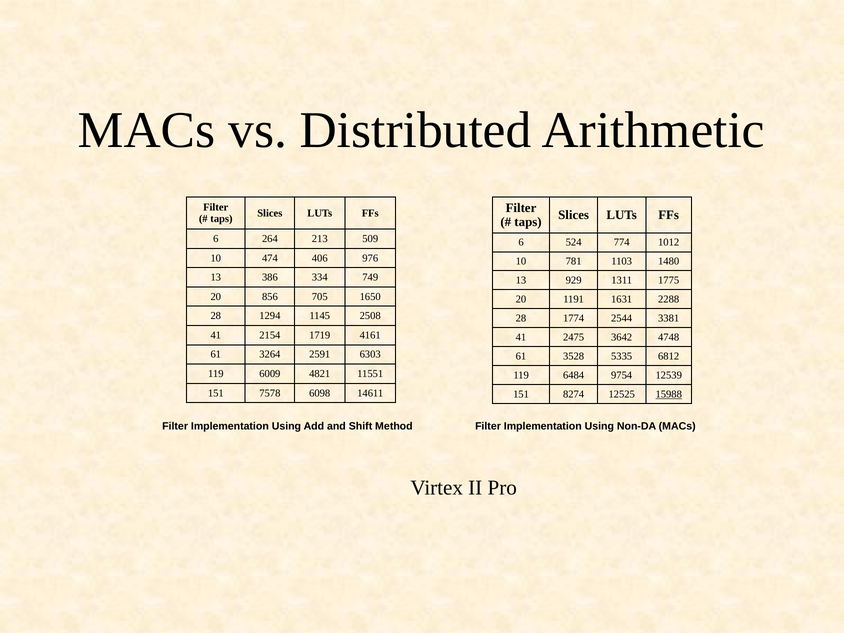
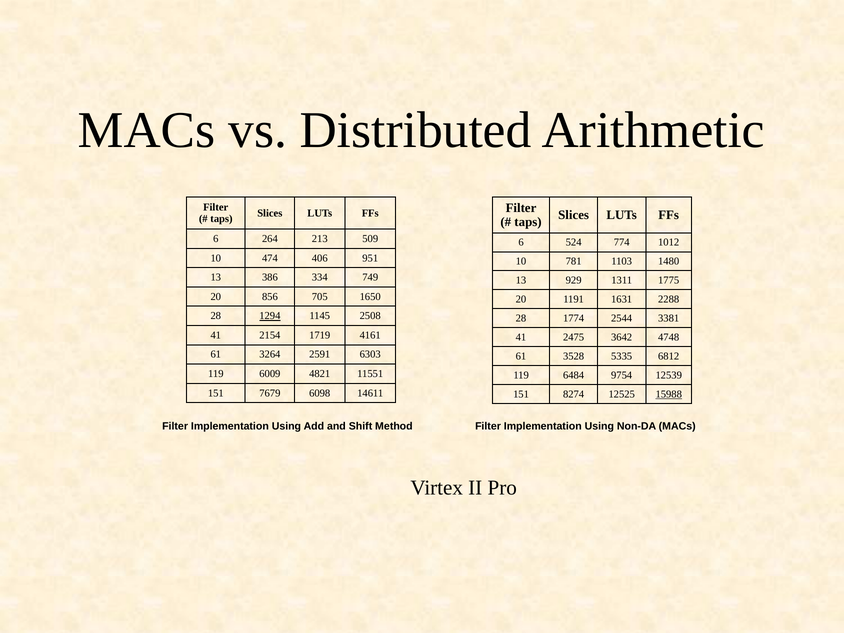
976: 976 -> 951
1294 underline: none -> present
7578: 7578 -> 7679
